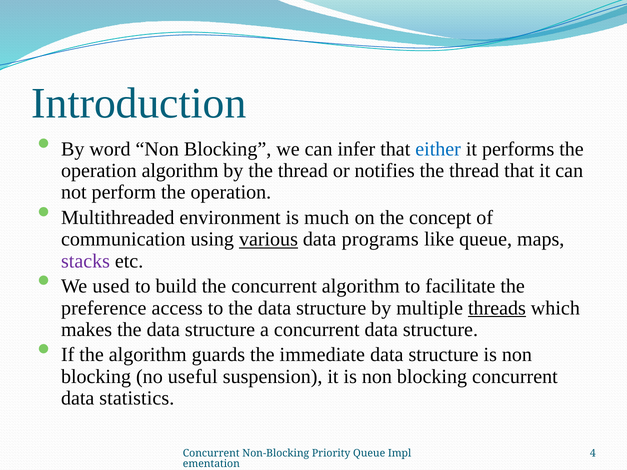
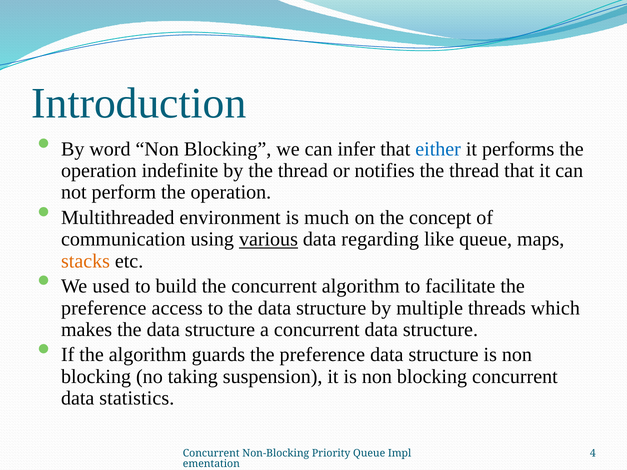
operation algorithm: algorithm -> indefinite
programs: programs -> regarding
stacks colour: purple -> orange
threads underline: present -> none
guards the immediate: immediate -> preference
useful: useful -> taking
